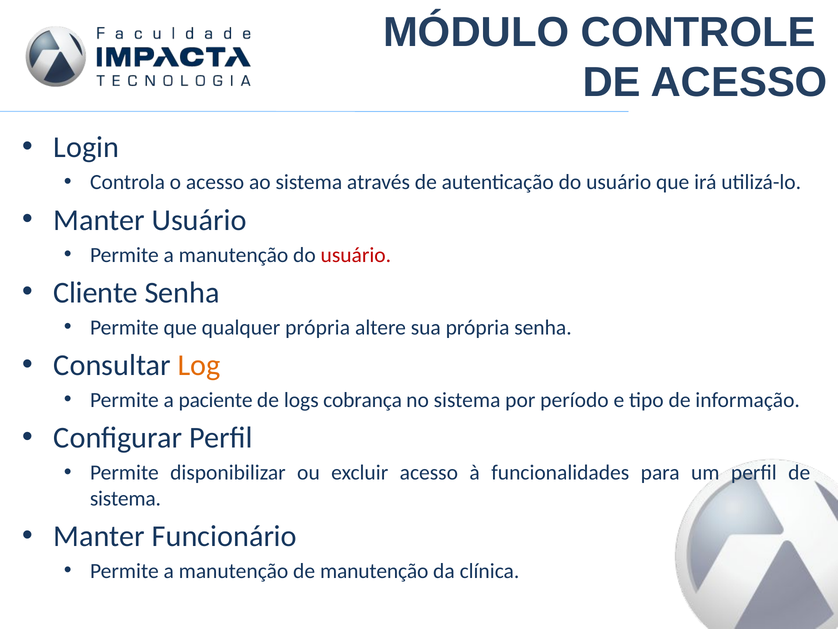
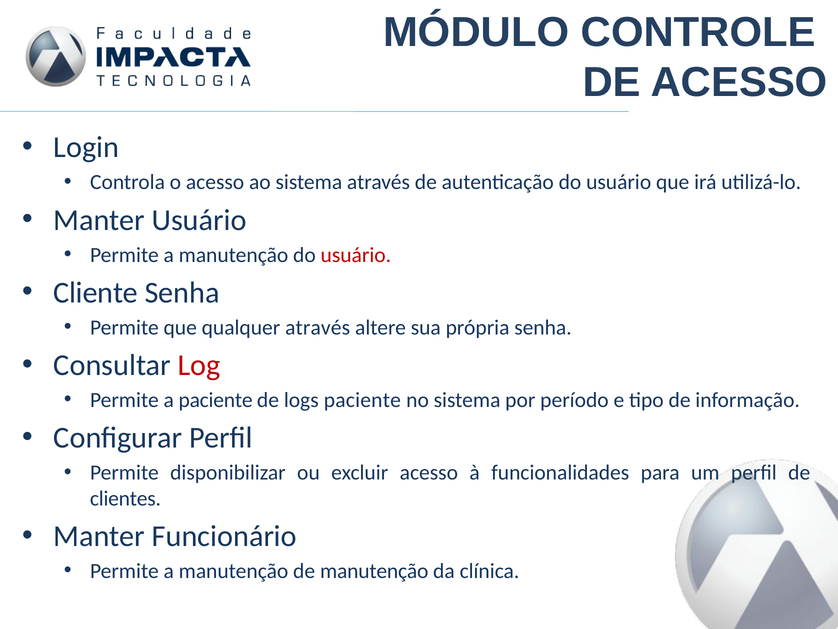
qualquer própria: própria -> através
Log colour: orange -> red
logs cobrança: cobrança -> paciente
sistema at (125, 498): sistema -> clientes
